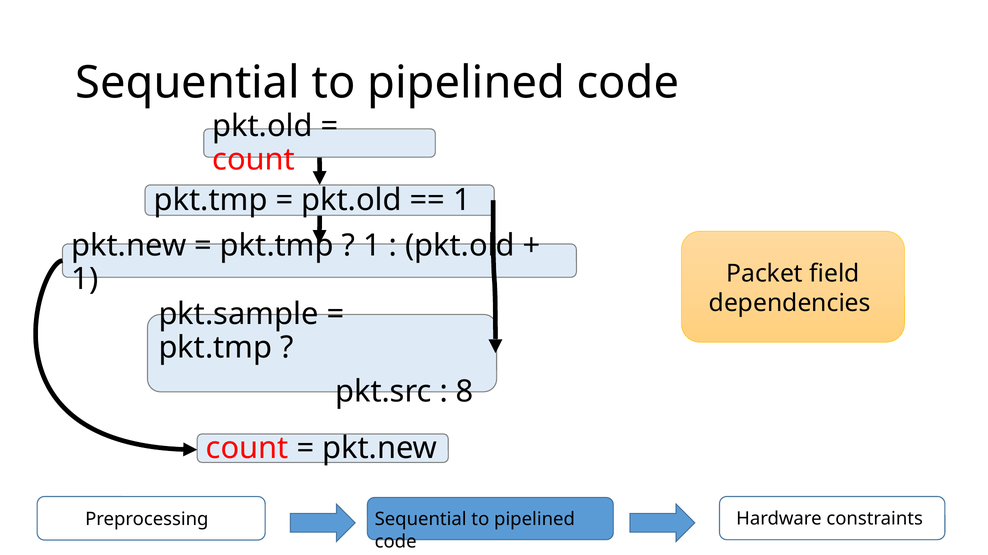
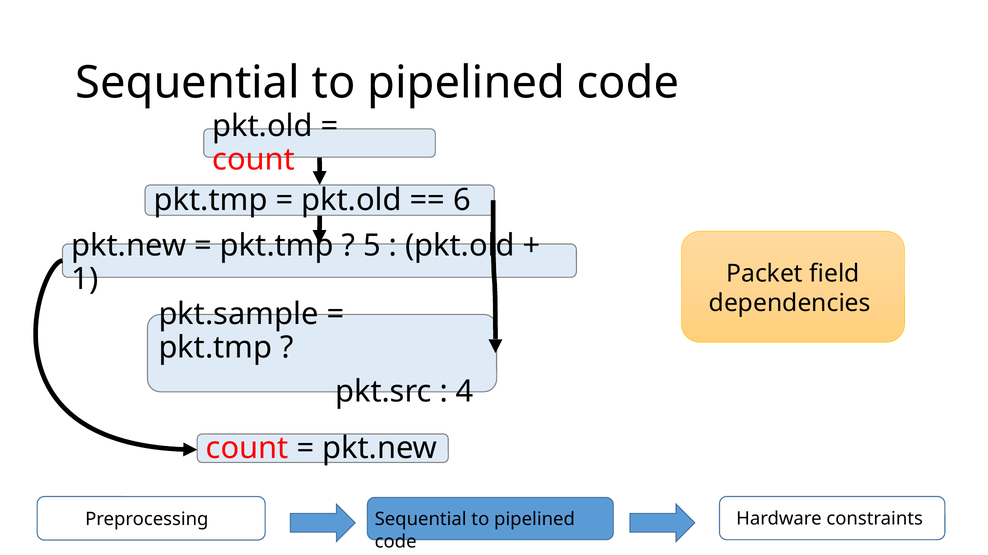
1 at (462, 200): 1 -> 6
1 at (372, 246): 1 -> 5
8: 8 -> 4
